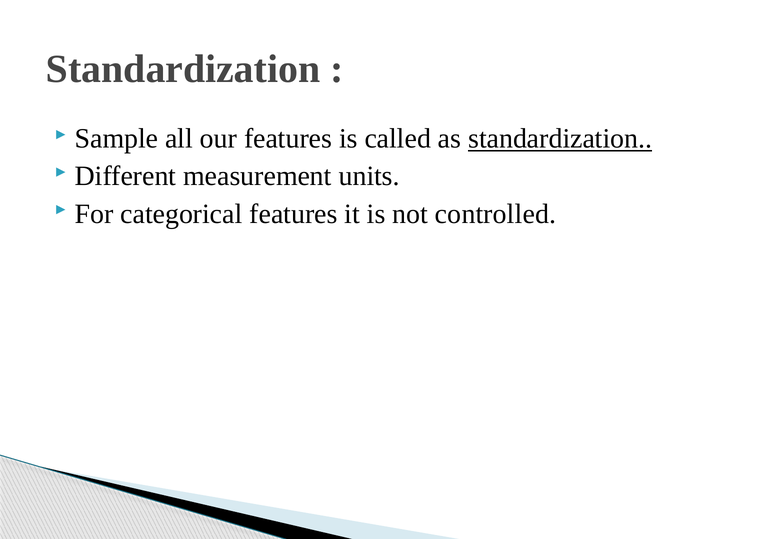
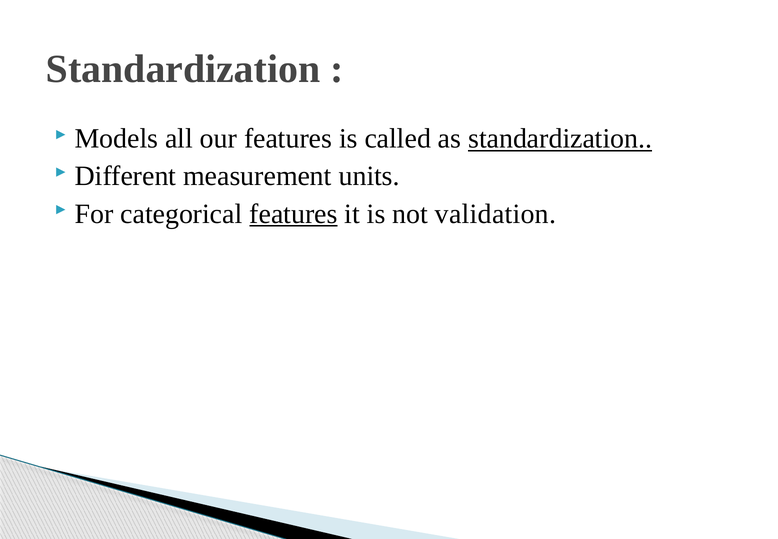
Sample: Sample -> Models
features at (293, 214) underline: none -> present
controlled: controlled -> validation
